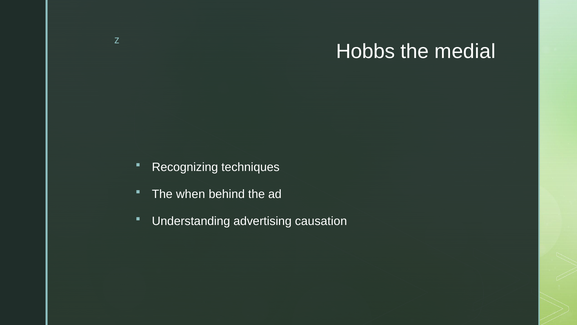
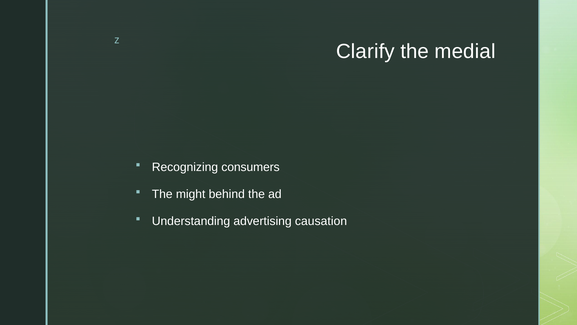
Hobbs: Hobbs -> Clarify
techniques: techniques -> consumers
when: when -> might
